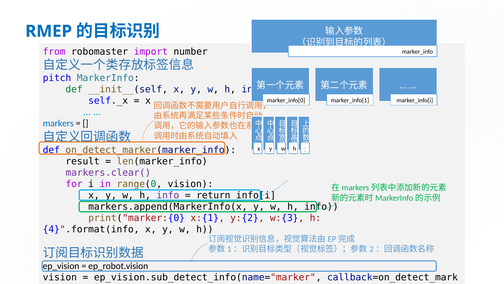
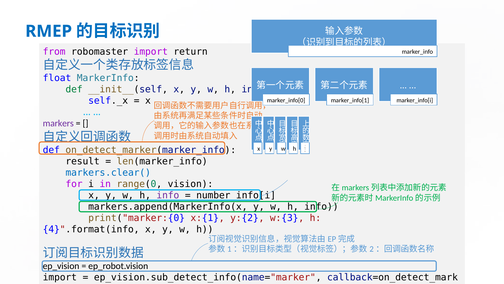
number: number -> return
pitch: pitch -> float
markers colour: blue -> purple
markers.clear( colour: purple -> blue
return_info[i: return_info[i -> number_info[i
vision at (60, 277): vision -> import
